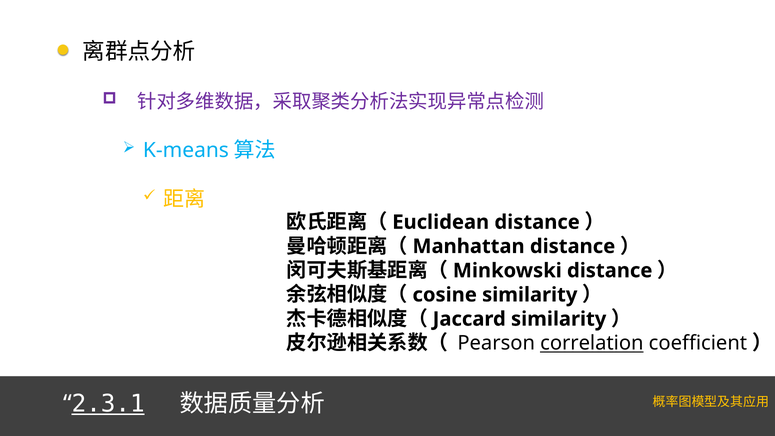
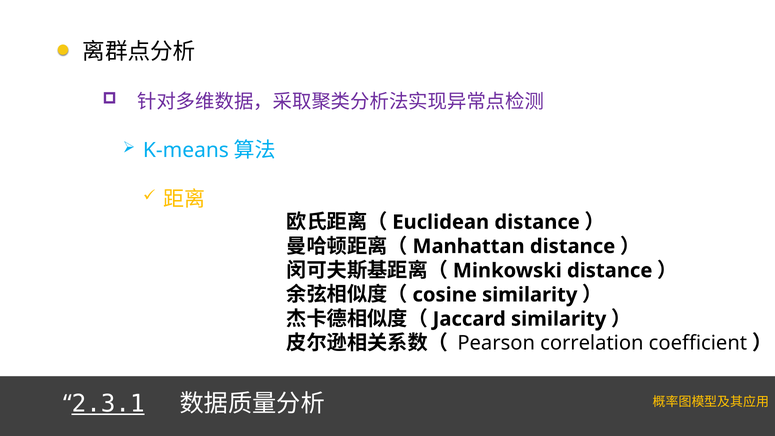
correlation underline: present -> none
